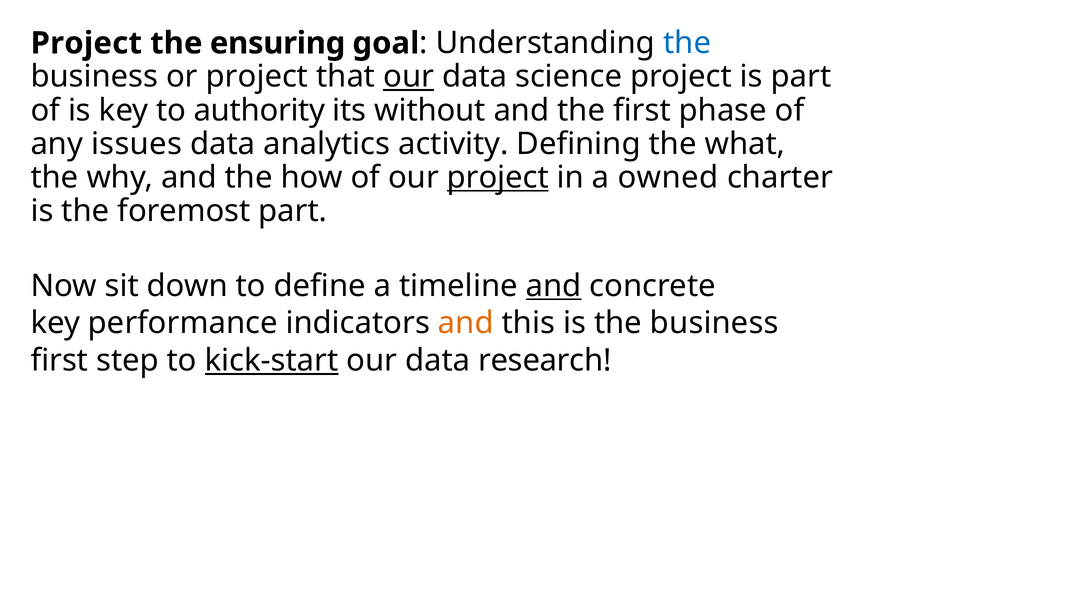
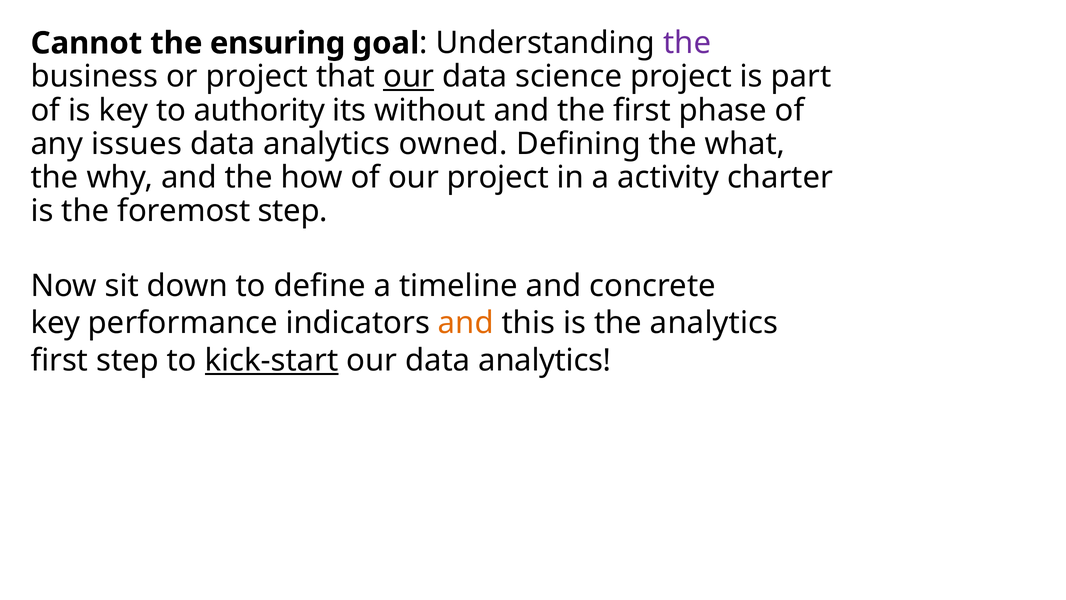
Project at (86, 43): Project -> Cannot
the at (687, 43) colour: blue -> purple
activity: activity -> owned
project at (498, 177) underline: present -> none
owned: owned -> activity
foremost part: part -> step
and at (554, 286) underline: present -> none
is the business: business -> analytics
our data research: research -> analytics
